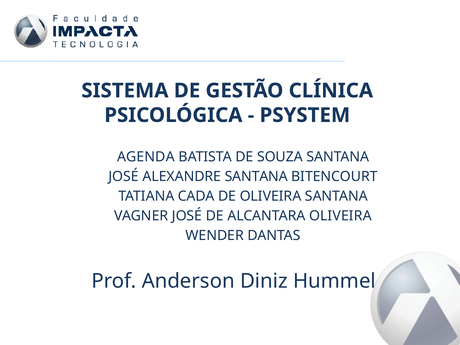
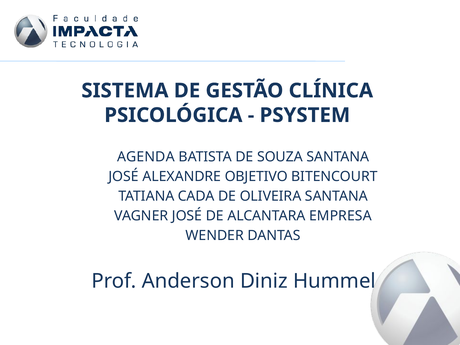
ALEXANDRE SANTANA: SANTANA -> OBJETIVO
ALCANTARA OLIVEIRA: OLIVEIRA -> EMPRESA
